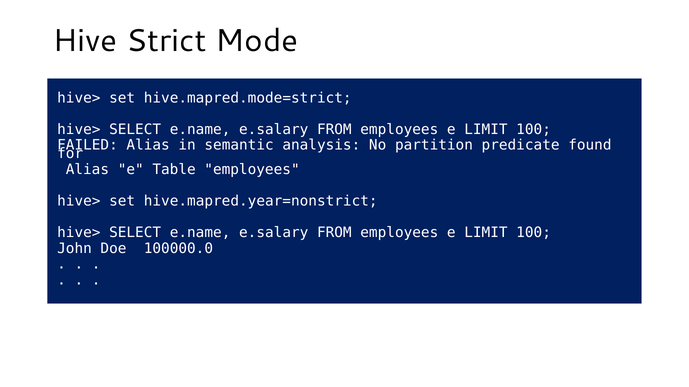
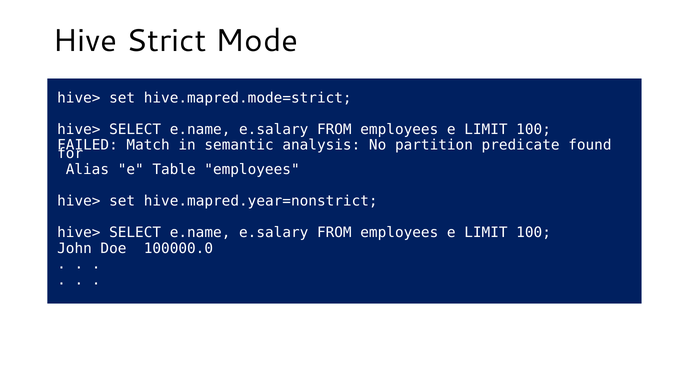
Alias at (148, 145): Alias -> Match
